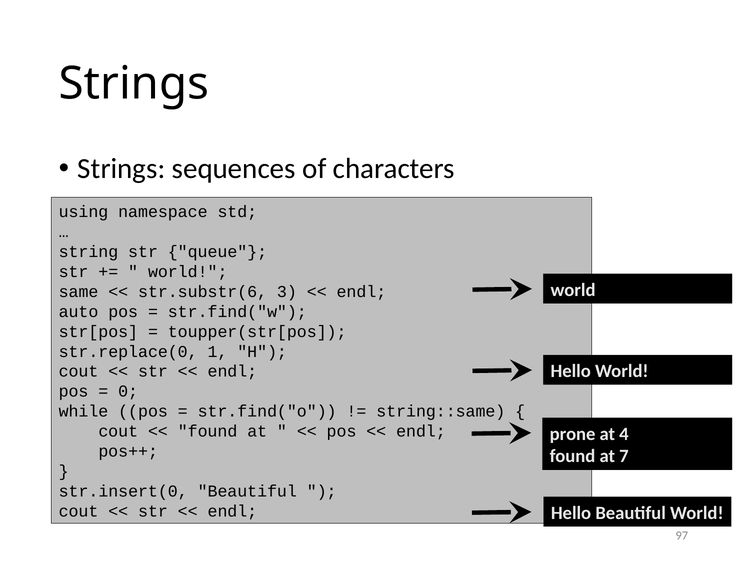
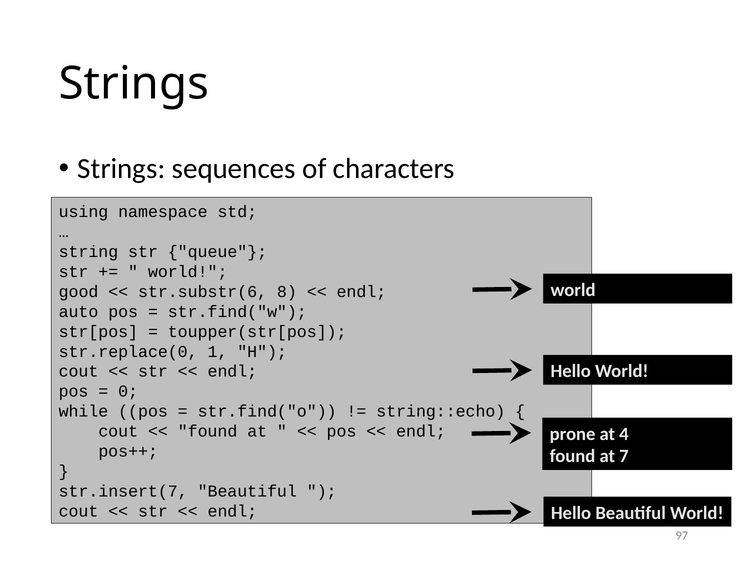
same: same -> good
3: 3 -> 8
string::same: string::same -> string::echo
str.insert(0: str.insert(0 -> str.insert(7
